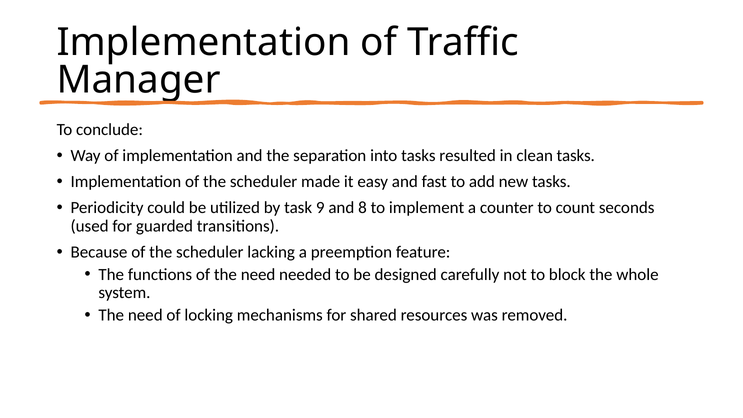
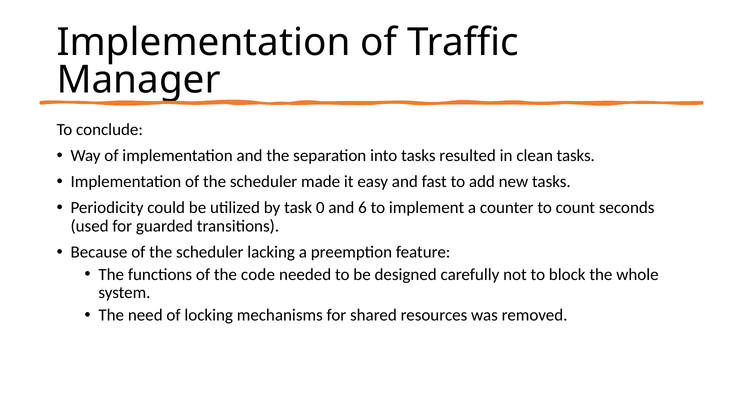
9: 9 -> 0
8: 8 -> 6
of the need: need -> code
